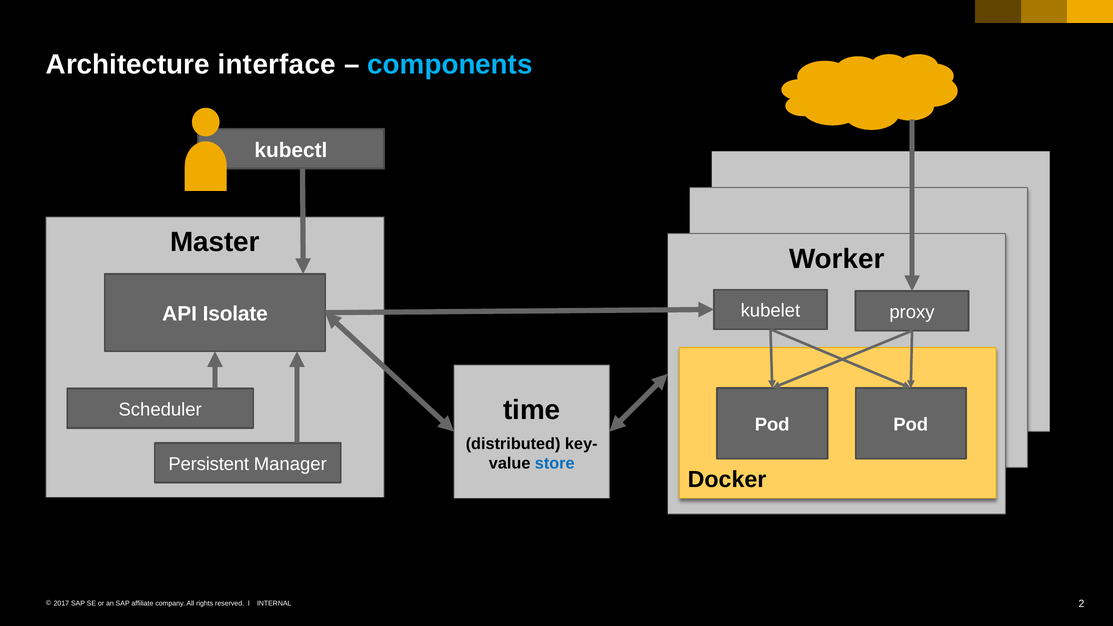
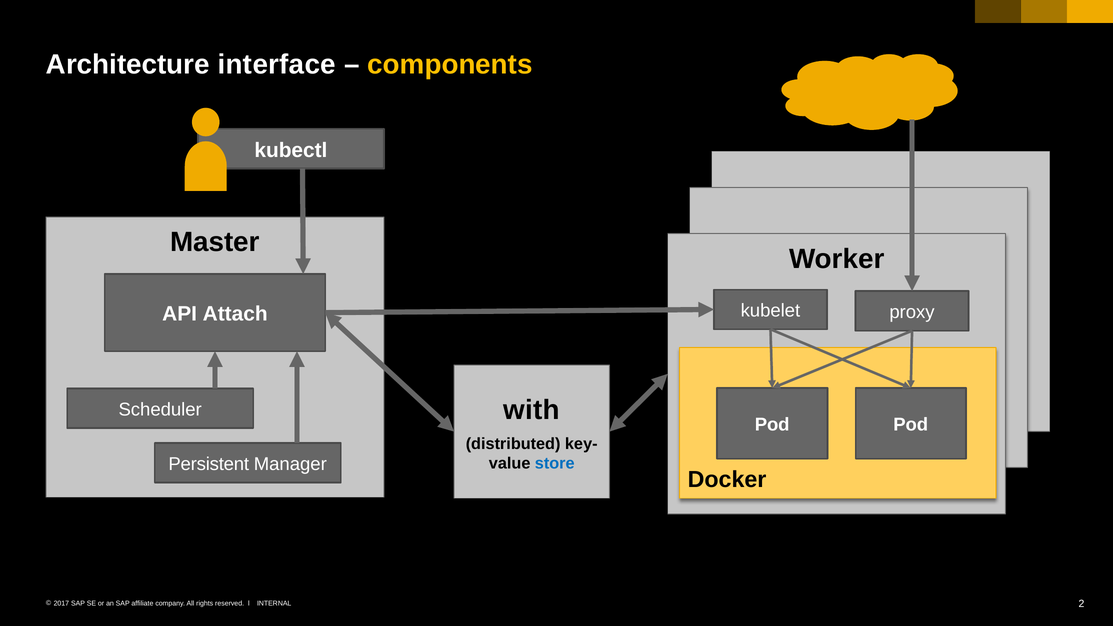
components colour: light blue -> yellow
Isolate: Isolate -> Attach
time: time -> with
